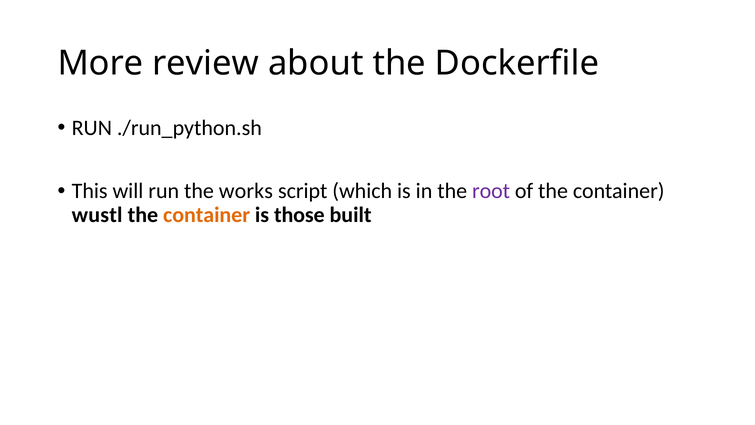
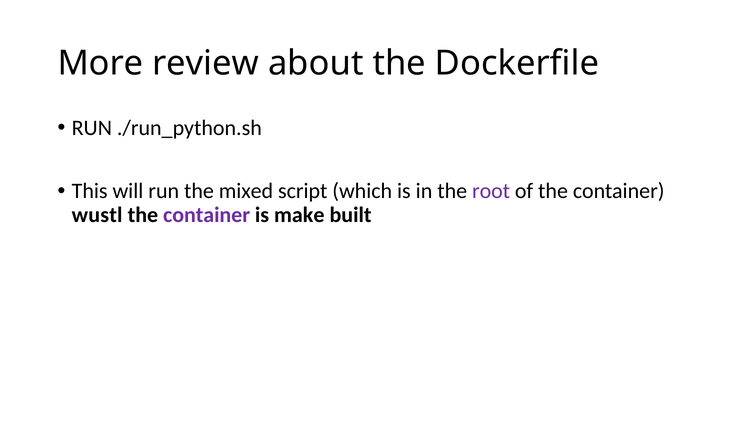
works: works -> mixed
container at (207, 215) colour: orange -> purple
those: those -> make
